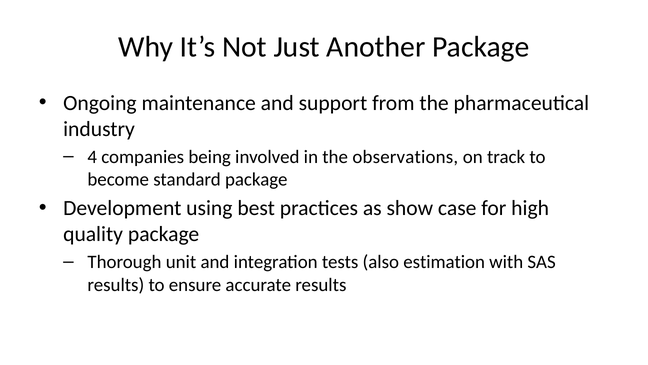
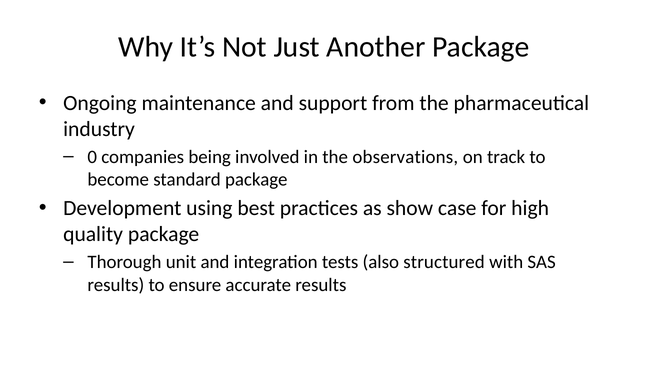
4: 4 -> 0
estimation: estimation -> structured
